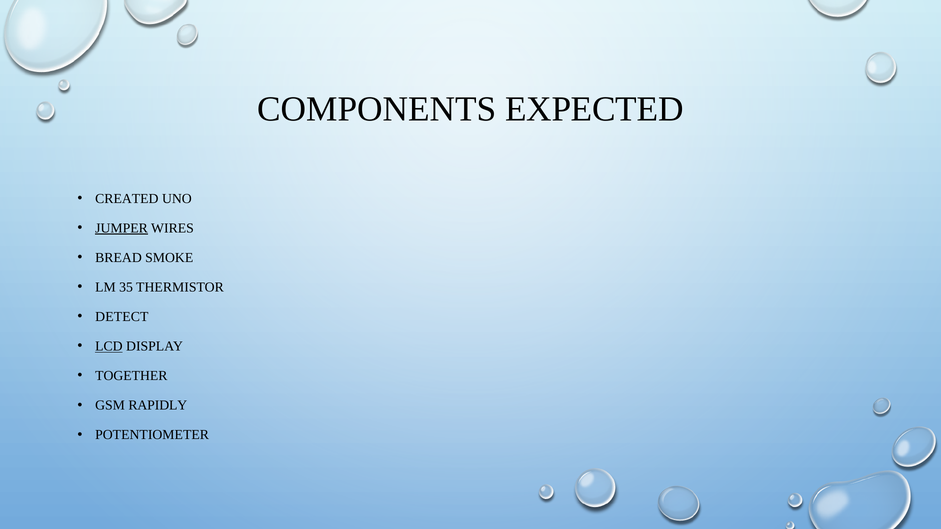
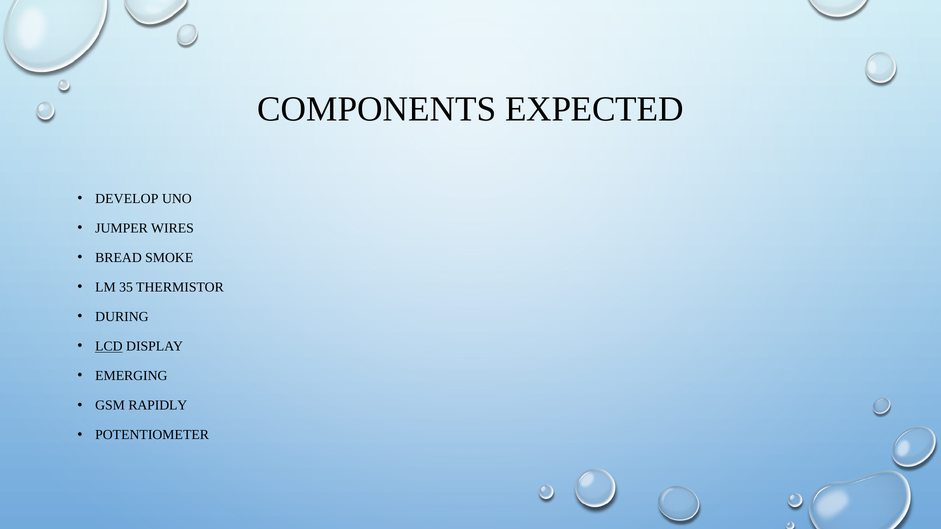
CREATED: CREATED -> DEVELOP
JUMPER underline: present -> none
DETECT: DETECT -> DURING
TOGETHER: TOGETHER -> EMERGING
